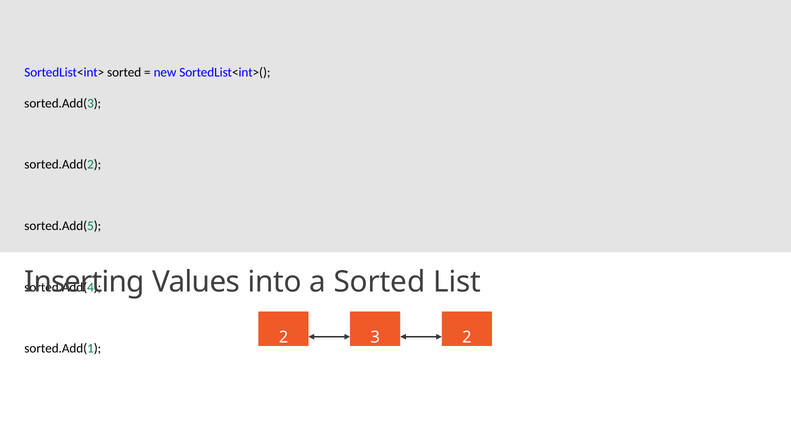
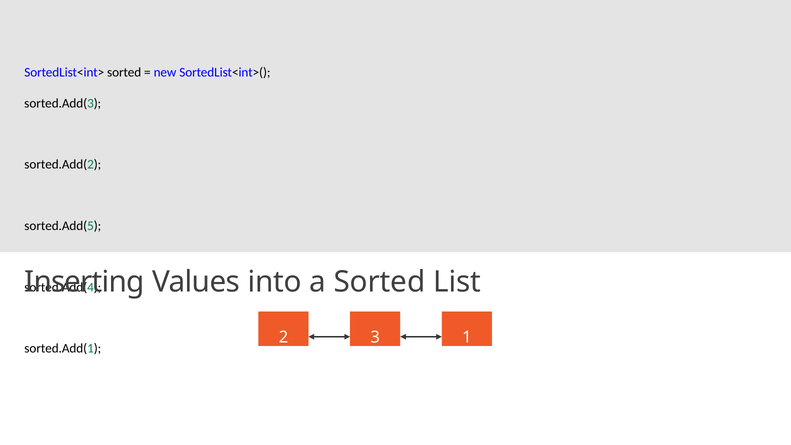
3 2: 2 -> 1
